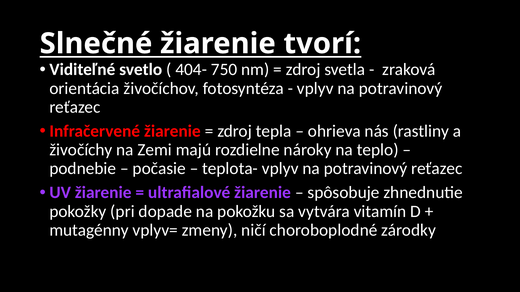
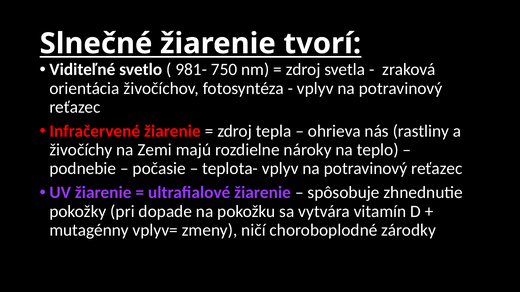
404-: 404- -> 981-
